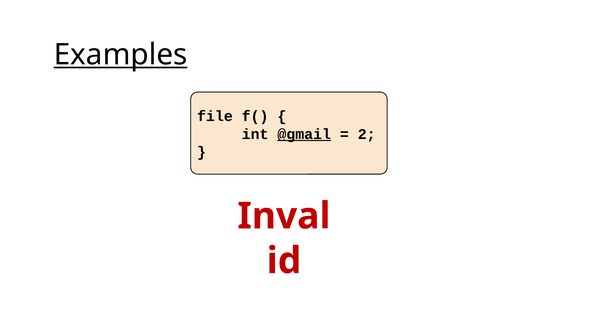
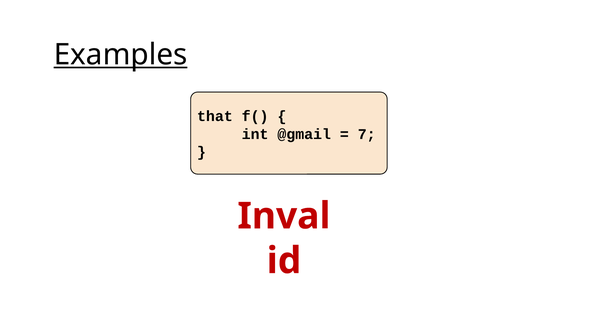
file: file -> that
@gmail underline: present -> none
2: 2 -> 7
